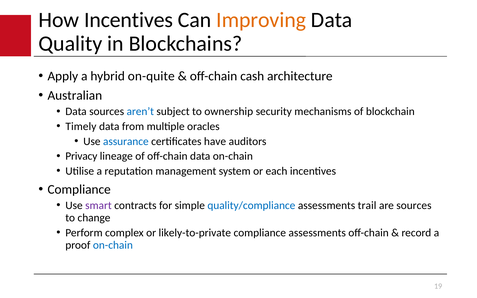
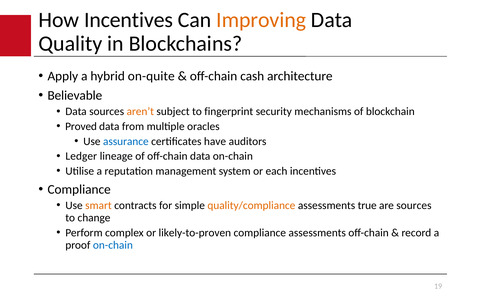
Australian: Australian -> Believable
aren’t colour: blue -> orange
ownership: ownership -> fingerprint
Timely: Timely -> Proved
Privacy: Privacy -> Ledger
smart colour: purple -> orange
quality/compliance colour: blue -> orange
trail: trail -> true
likely-to-private: likely-to-private -> likely-to-proven
